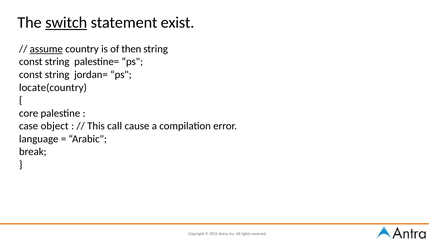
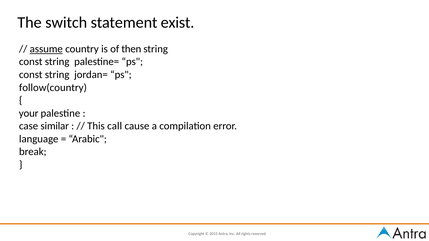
switch underline: present -> none
locate(country: locate(country -> follow(country
core: core -> your
object: object -> similar
